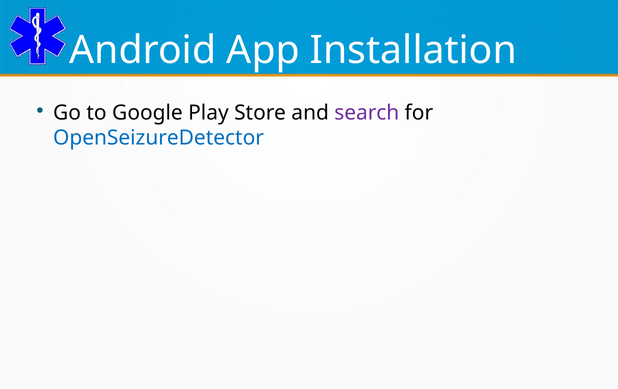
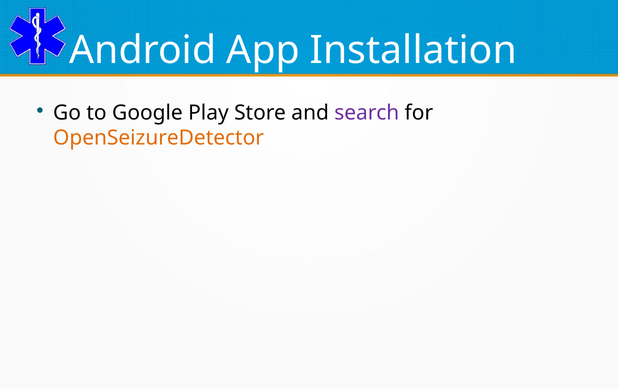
OpenSeizureDetector colour: blue -> orange
